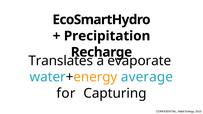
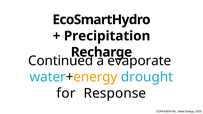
Translates: Translates -> Continued
average: average -> drought
Capturing: Capturing -> Response
